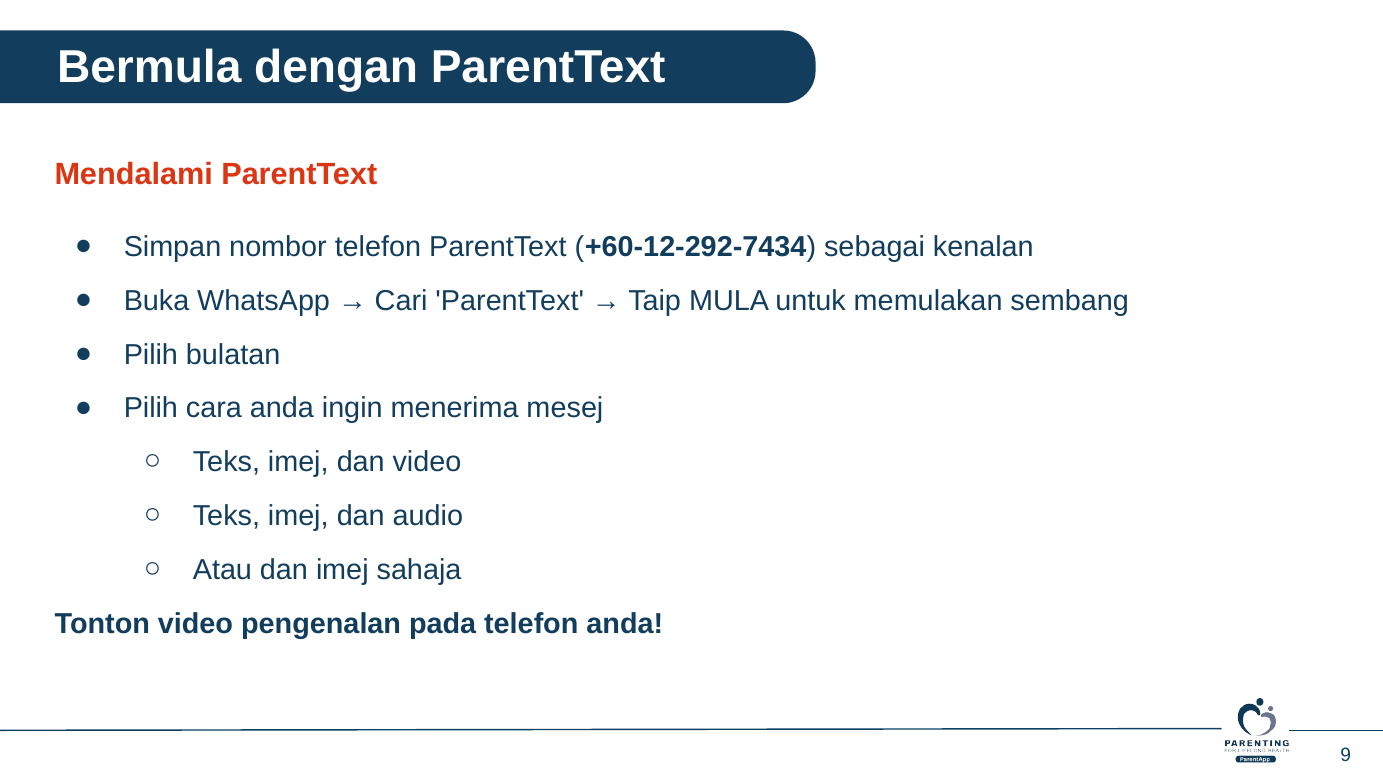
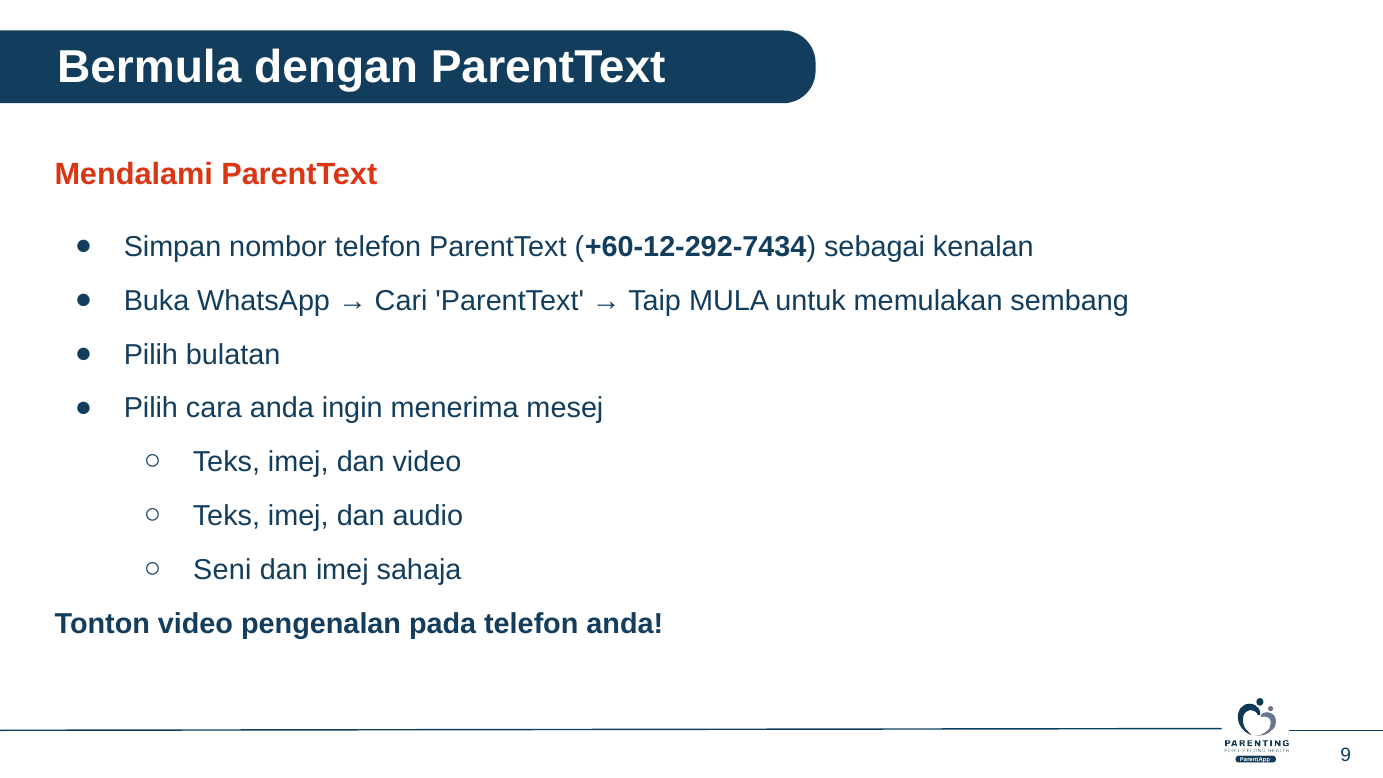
Atau: Atau -> Seni
